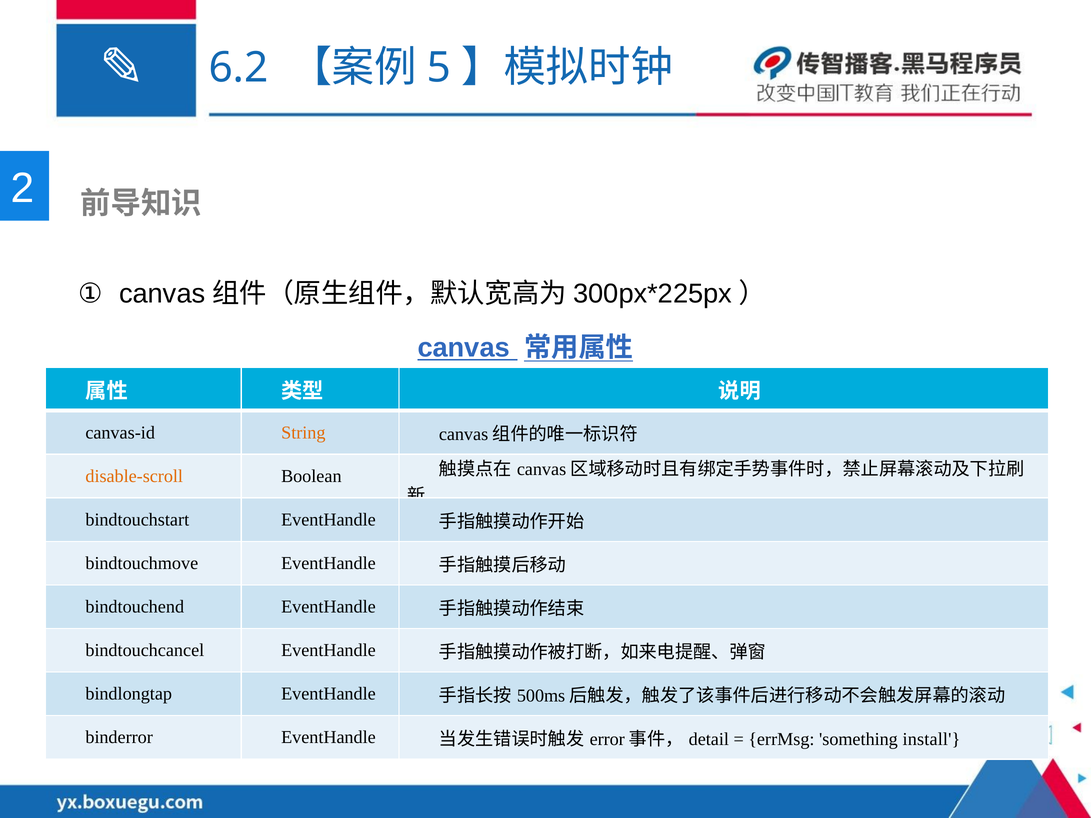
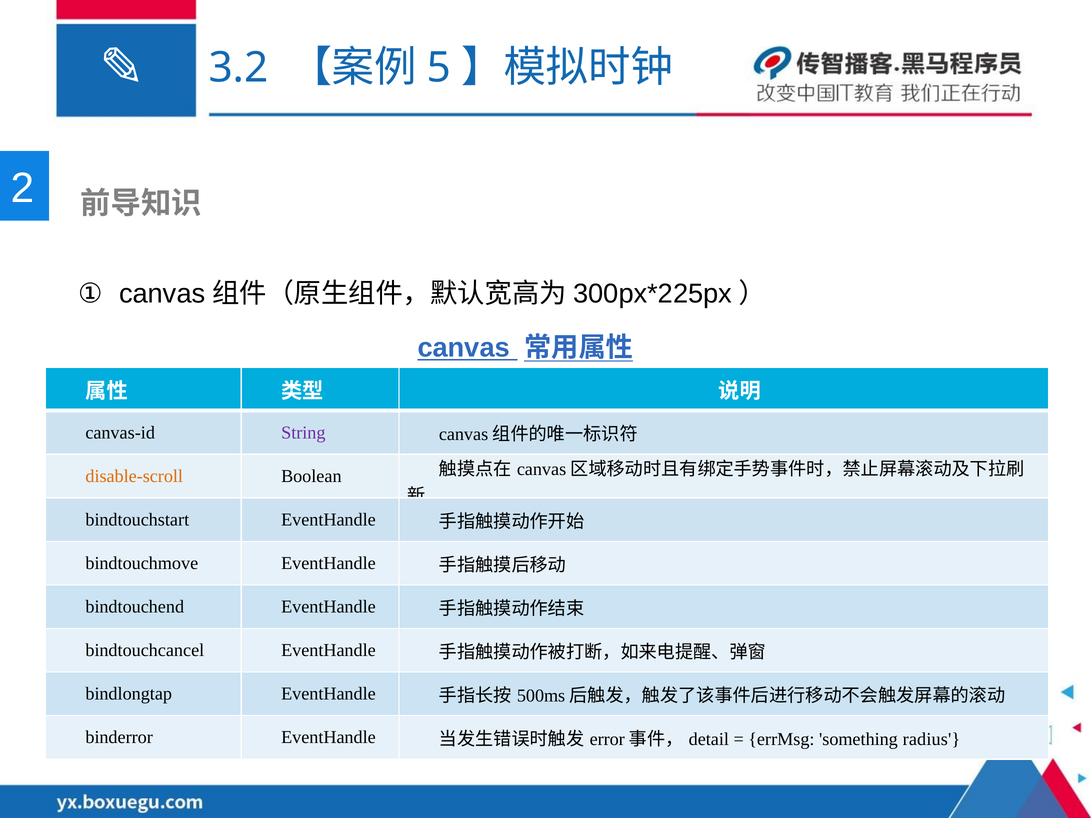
6.2: 6.2 -> 3.2
String colour: orange -> purple
install: install -> radius
